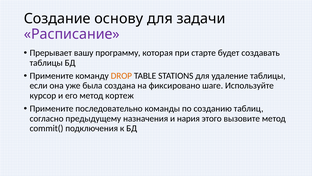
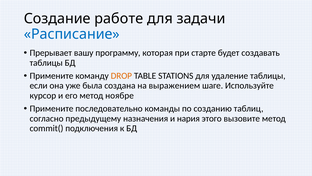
основу: основу -> работе
Расписание colour: purple -> blue
фиксировано: фиксировано -> выражением
кортеж: кортеж -> ноябре
